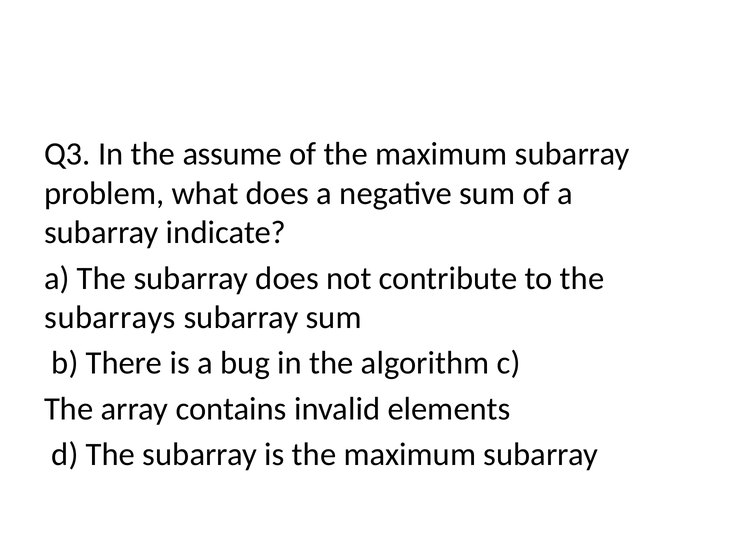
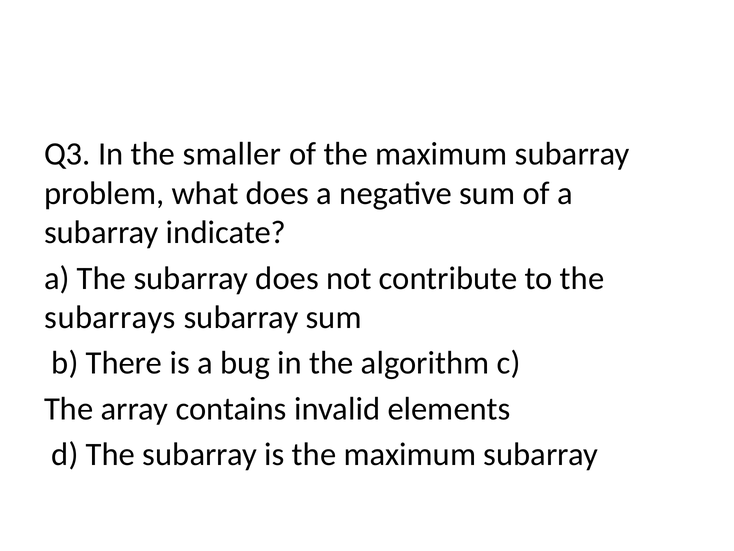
assume: assume -> smaller
